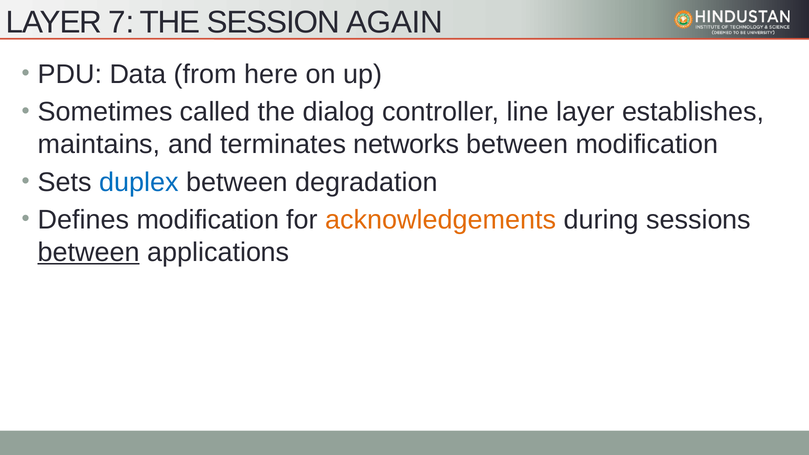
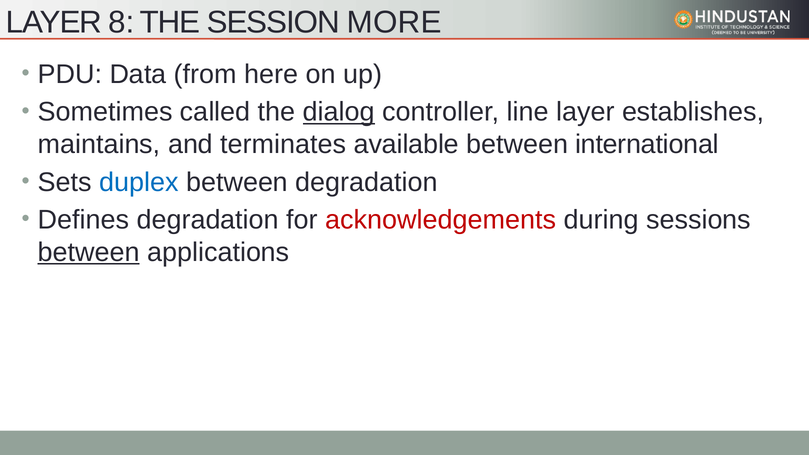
7: 7 -> 8
AGAIN: AGAIN -> MORE
dialog underline: none -> present
networks: networks -> available
between modification: modification -> international
Defines modification: modification -> degradation
acknowledgements colour: orange -> red
